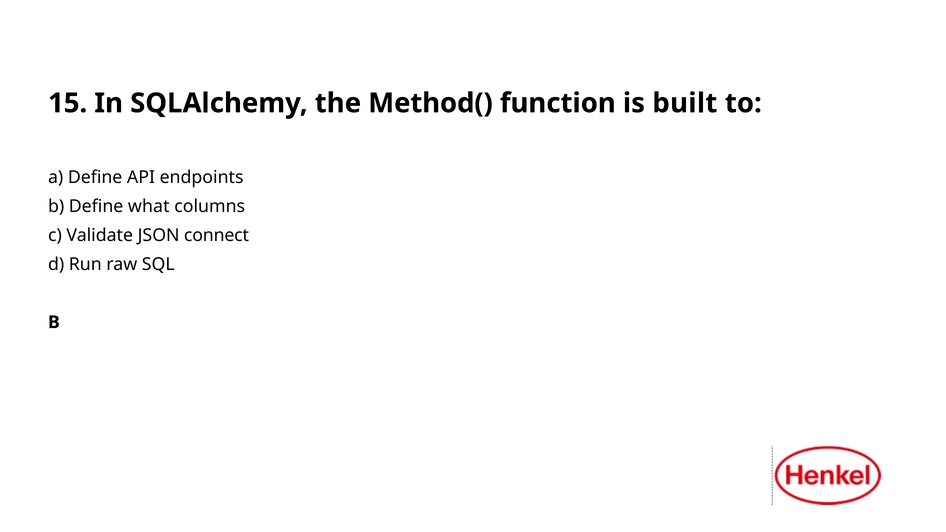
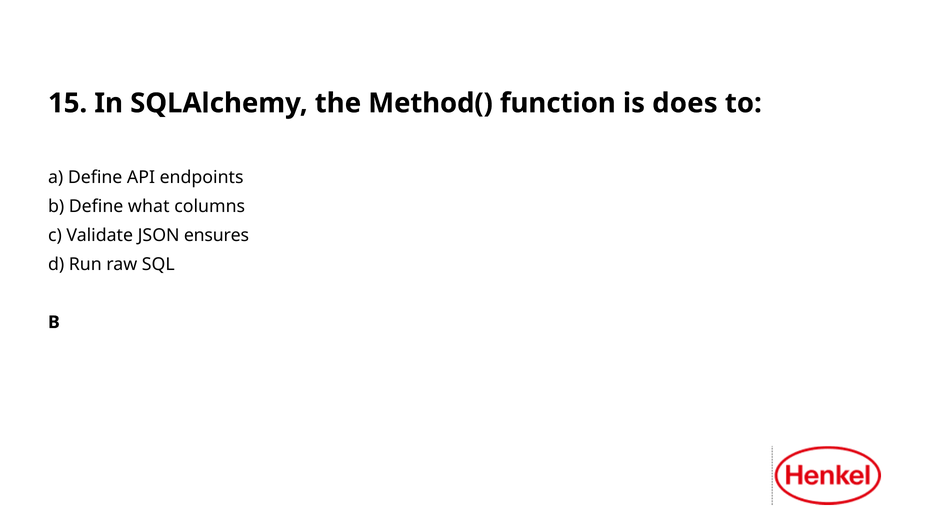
built: built -> does
connect: connect -> ensures
